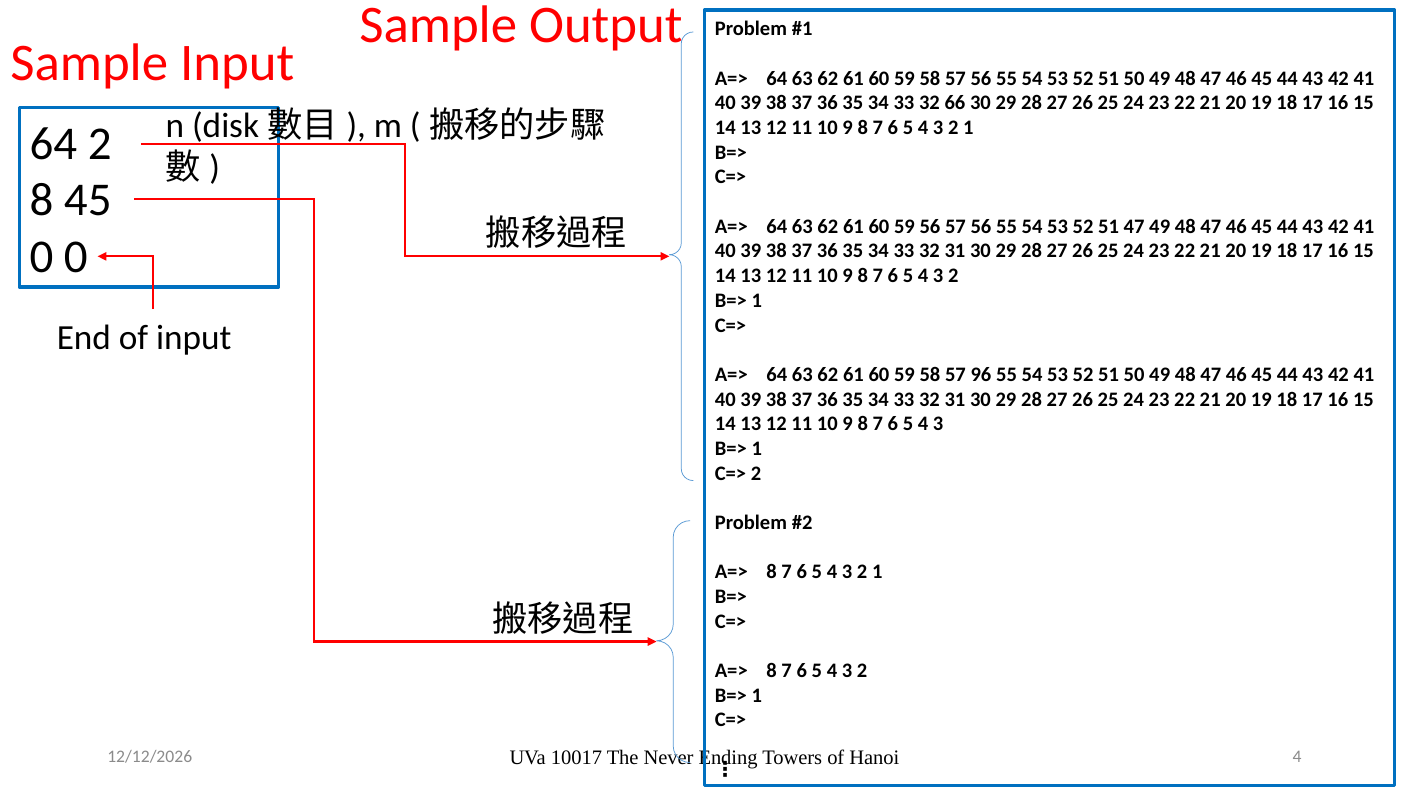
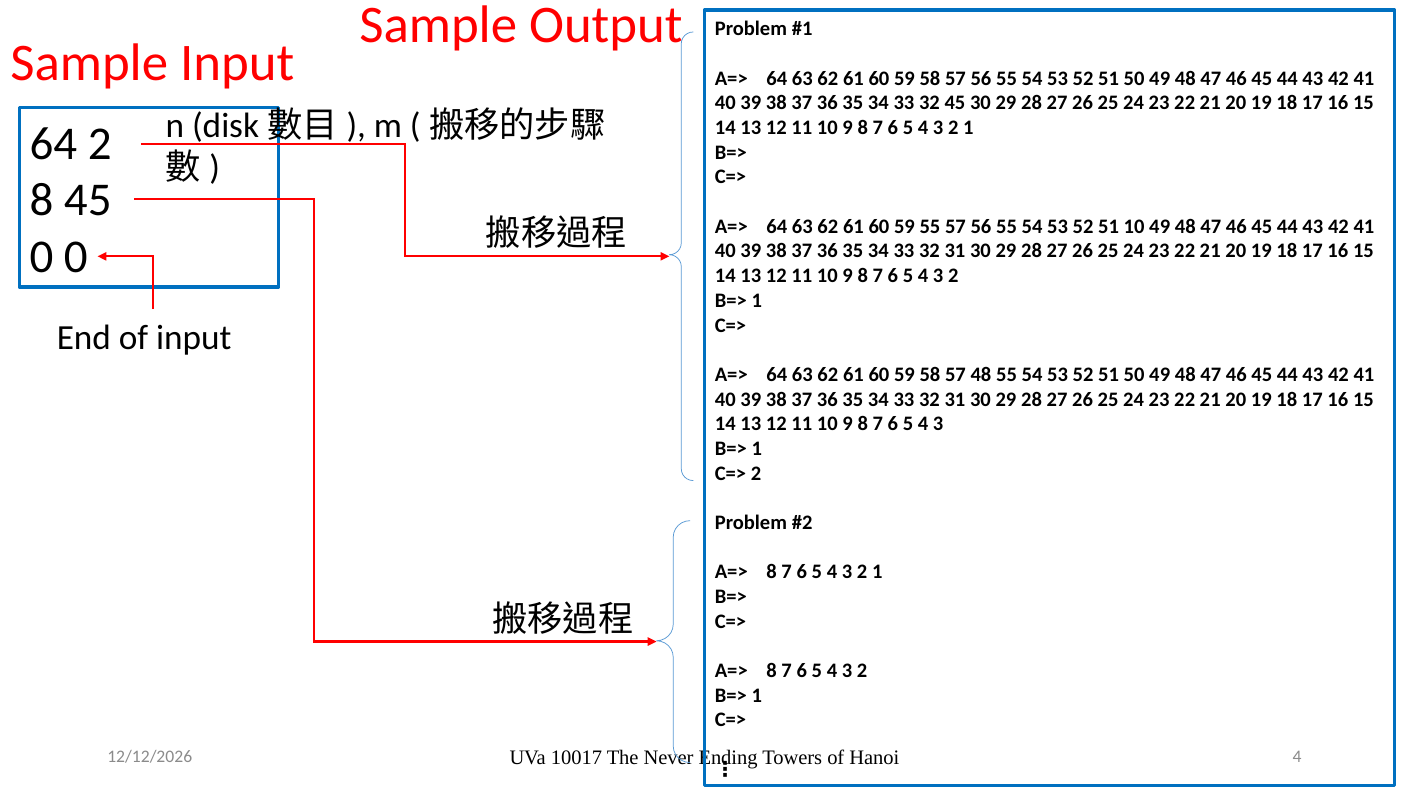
32 66: 66 -> 45
59 56: 56 -> 55
51 47: 47 -> 10
57 96: 96 -> 48
